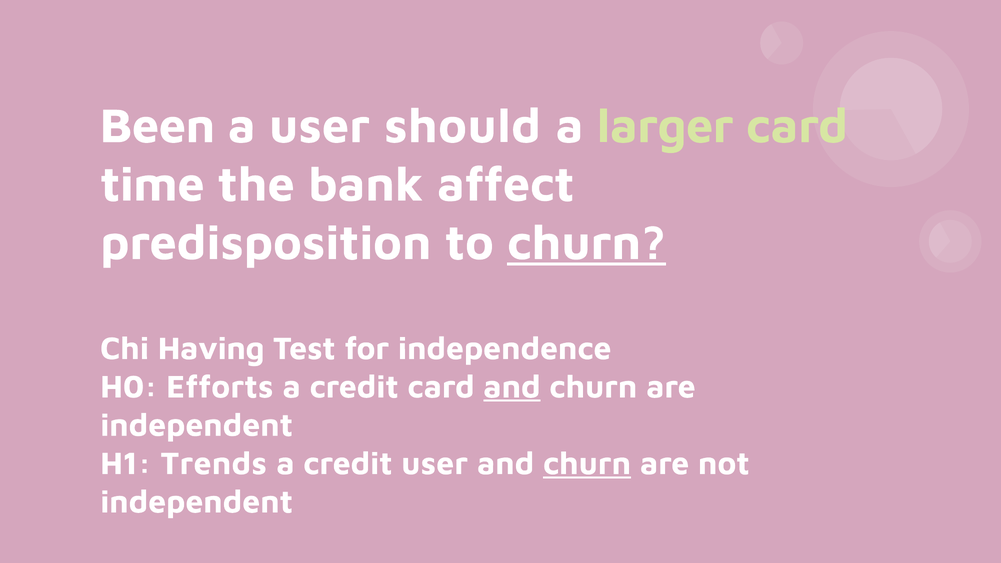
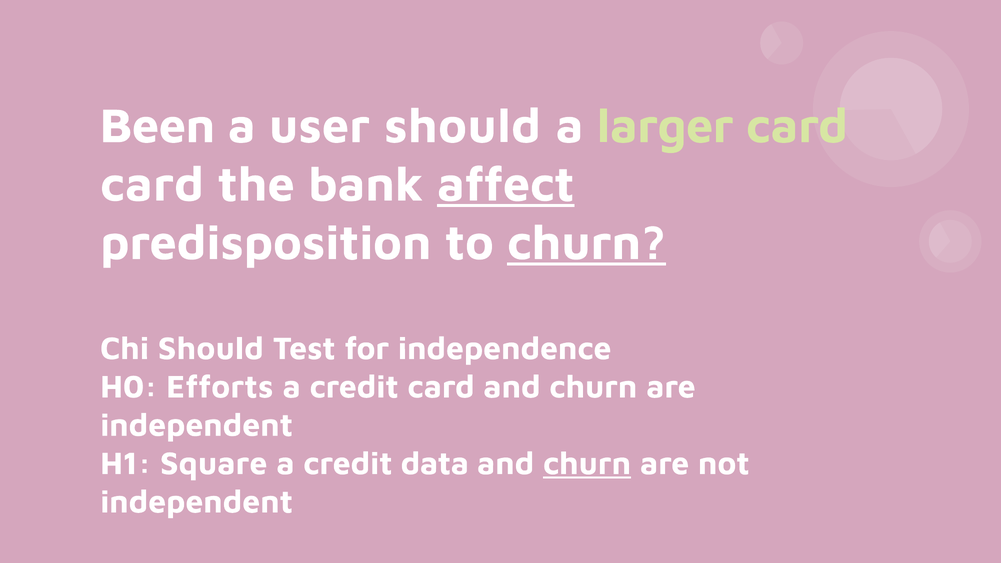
time at (152, 185): time -> card
affect underline: none -> present
Chi Having: Having -> Should
and at (512, 387) underline: present -> none
Trends: Trends -> Square
credit user: user -> data
